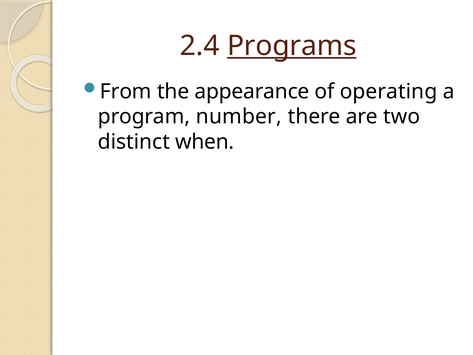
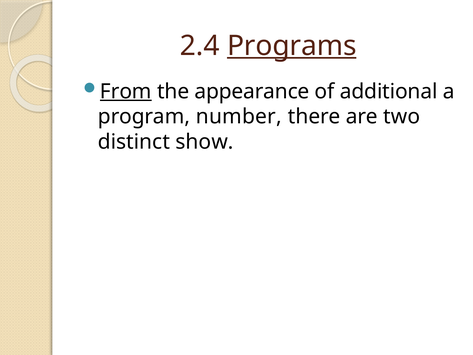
From underline: none -> present
operating: operating -> additional
when: when -> show
